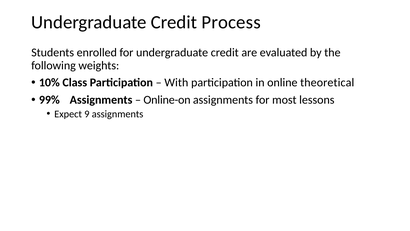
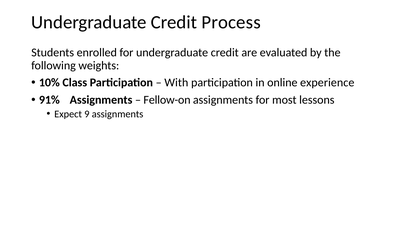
theoretical: theoretical -> experience
99%: 99% -> 91%
Online-on: Online-on -> Fellow-on
